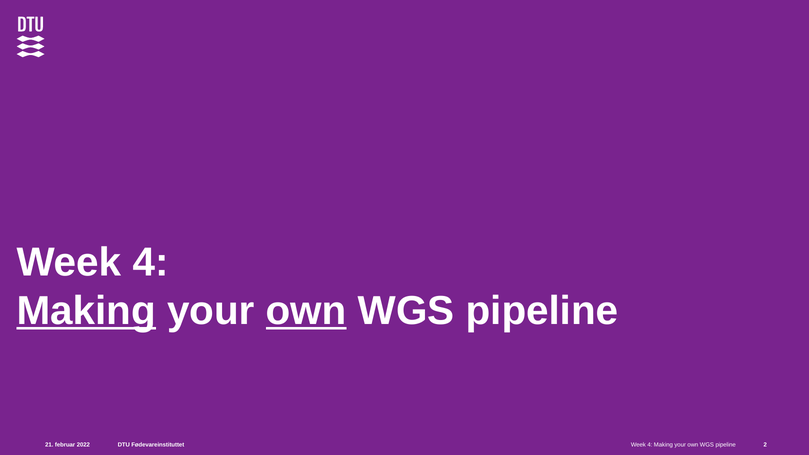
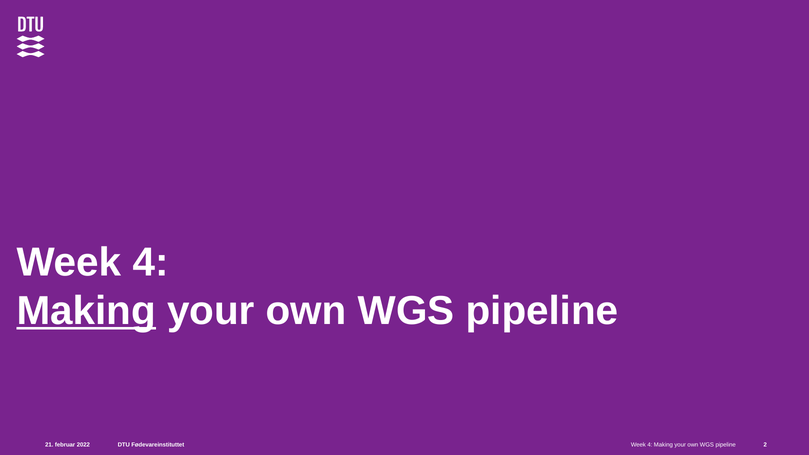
own at (306, 311) underline: present -> none
